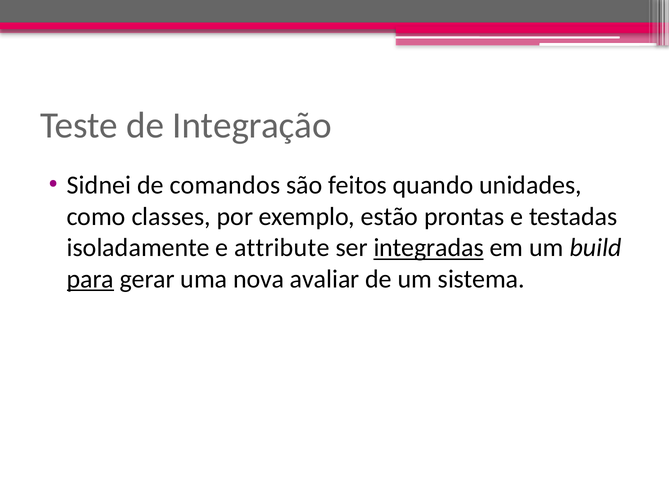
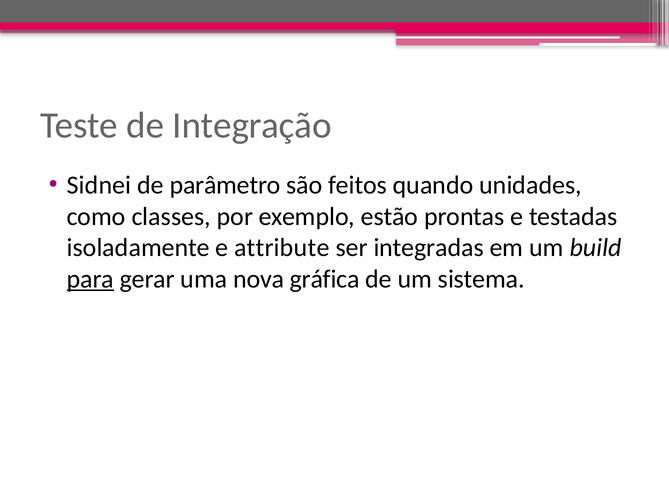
comandos: comandos -> parâmetro
integradas underline: present -> none
avaliar: avaliar -> gráfica
